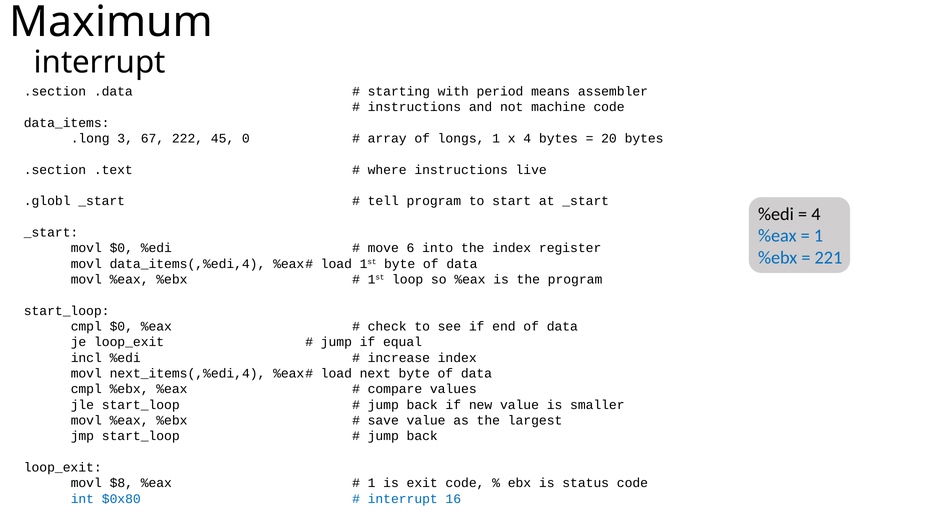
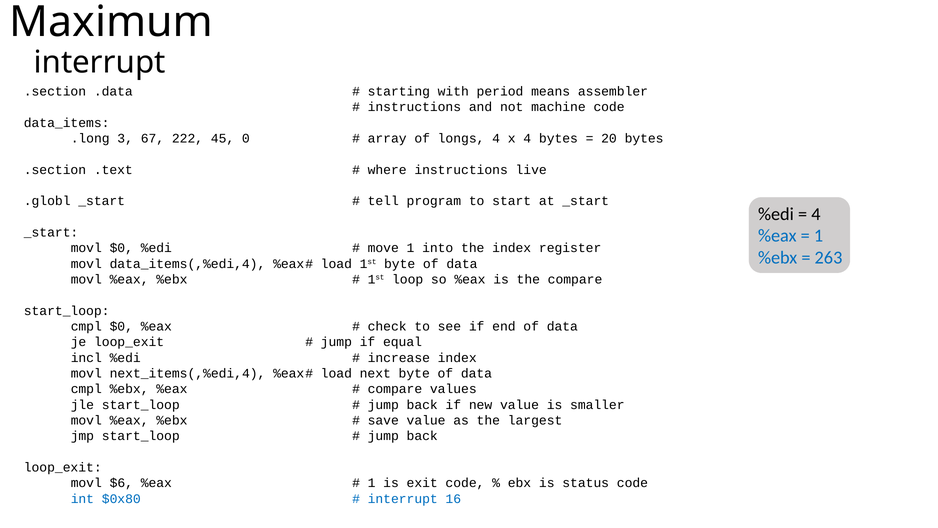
longs 1: 1 -> 4
move 6: 6 -> 1
221: 221 -> 263
the program: program -> compare
$8: $8 -> $6
